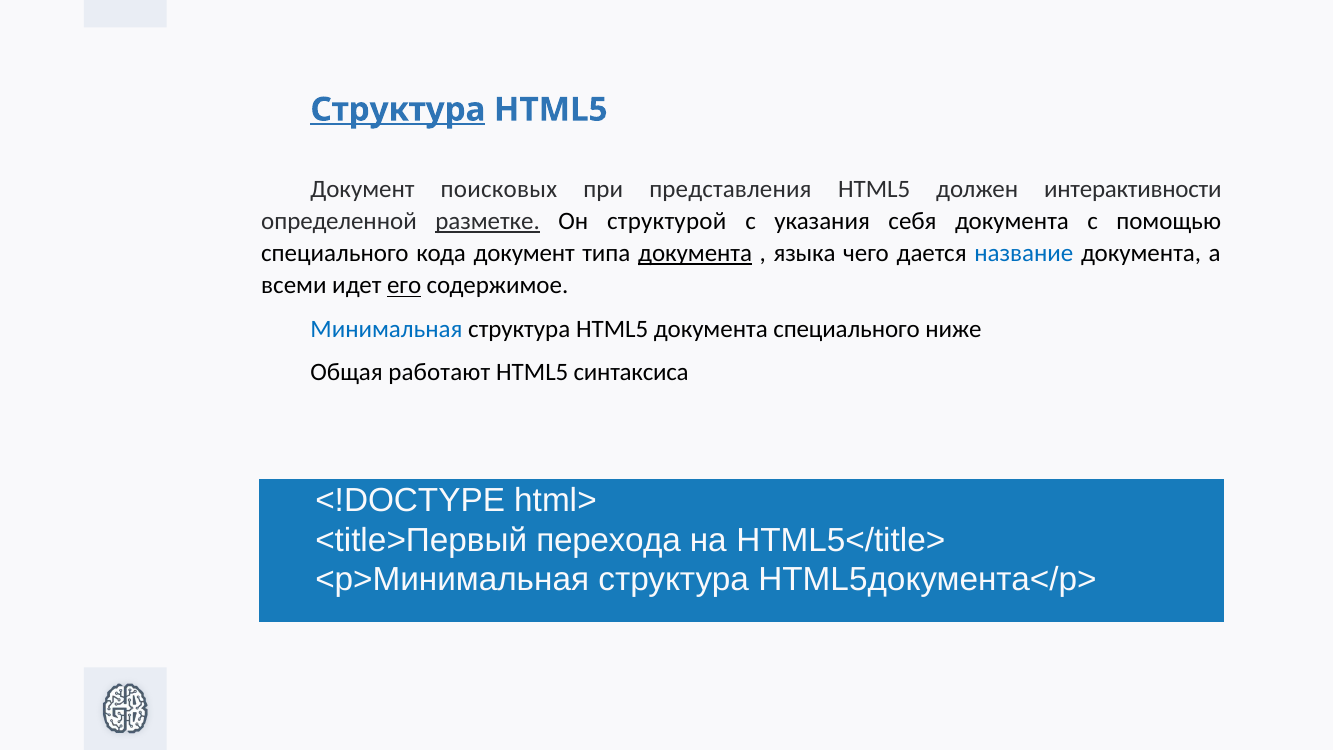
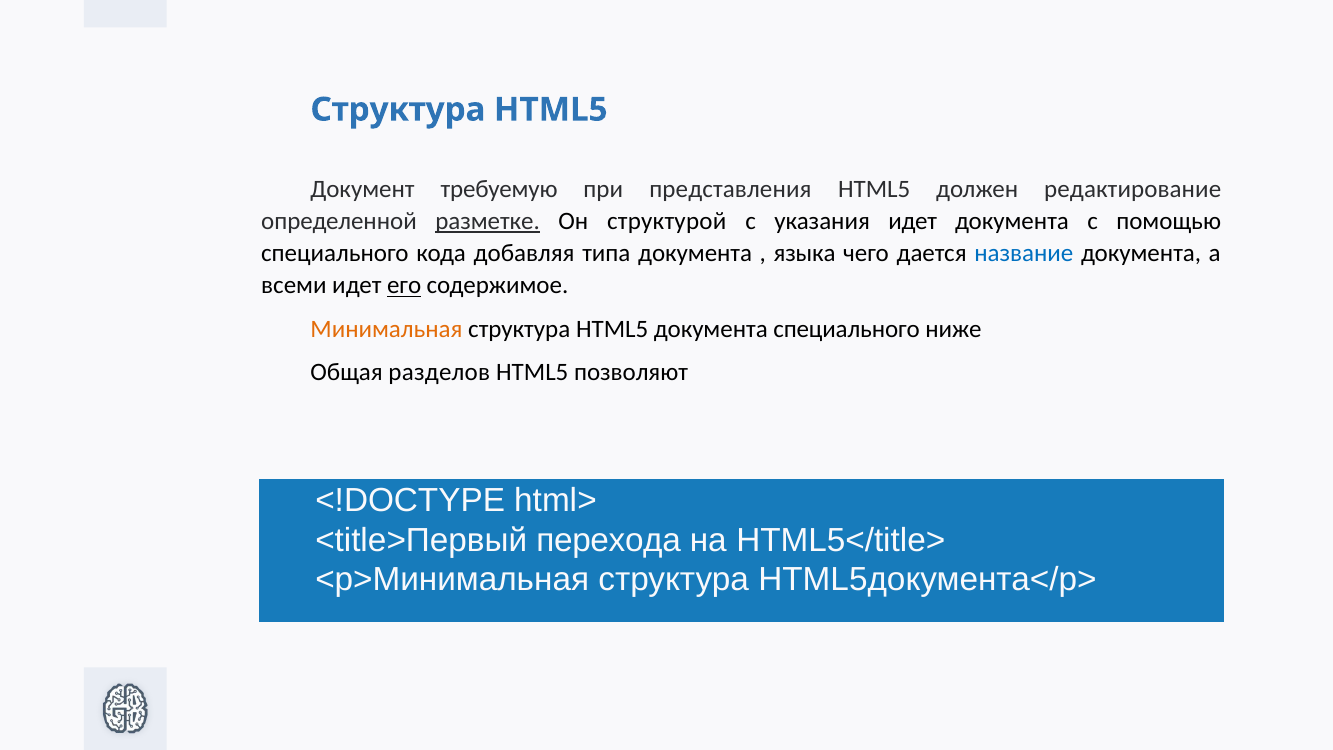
Структура at (398, 110) underline: present -> none
поисковых: поисковых -> требуемую
интерактивности: интерактивности -> редактирование
указания себя: себя -> идет
кода документ: документ -> добавляя
документа at (695, 253) underline: present -> none
Минимальная colour: blue -> orange
работают: работают -> разделов
синтаксиса: синтаксиса -> позволяют
